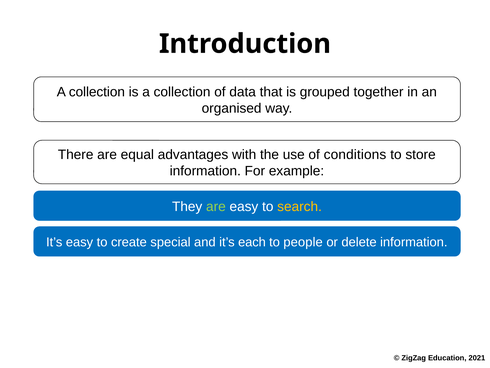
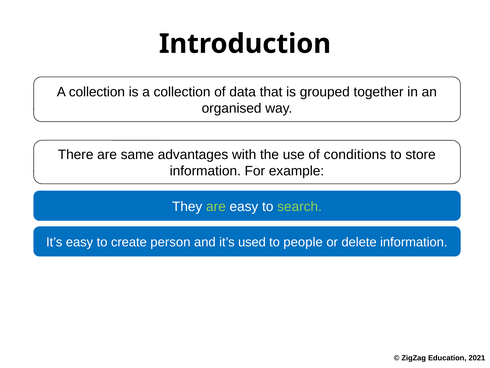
equal: equal -> same
search colour: yellow -> light green
special: special -> person
each: each -> used
